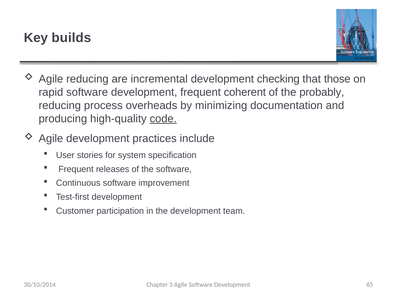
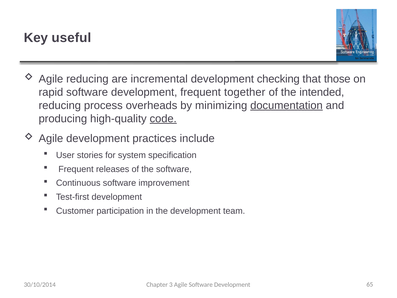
builds: builds -> useful
coherent: coherent -> together
probably: probably -> intended
documentation underline: none -> present
